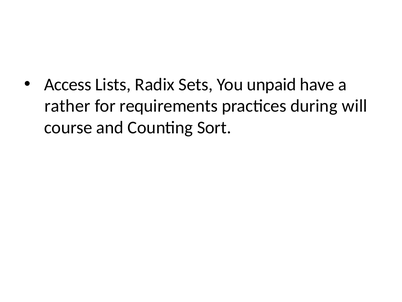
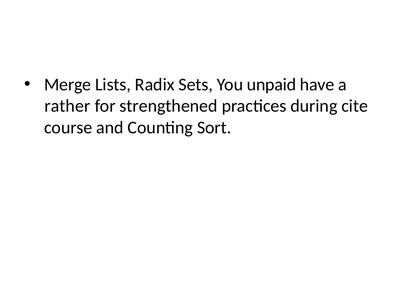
Access: Access -> Merge
requirements: requirements -> strengthened
will: will -> cite
